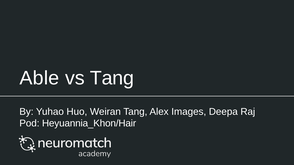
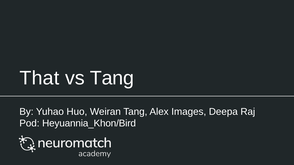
Able: Able -> That
Heyuannia_Khon/Hair: Heyuannia_Khon/Hair -> Heyuannia_Khon/Bird
